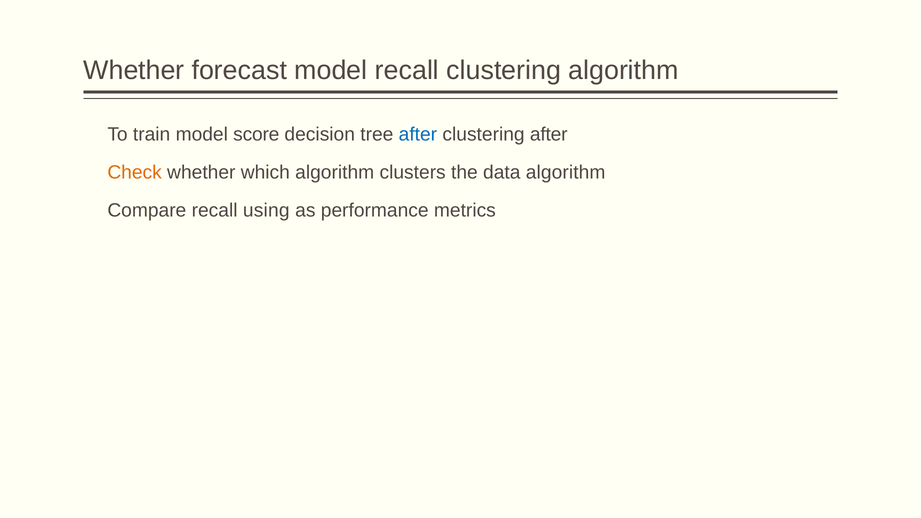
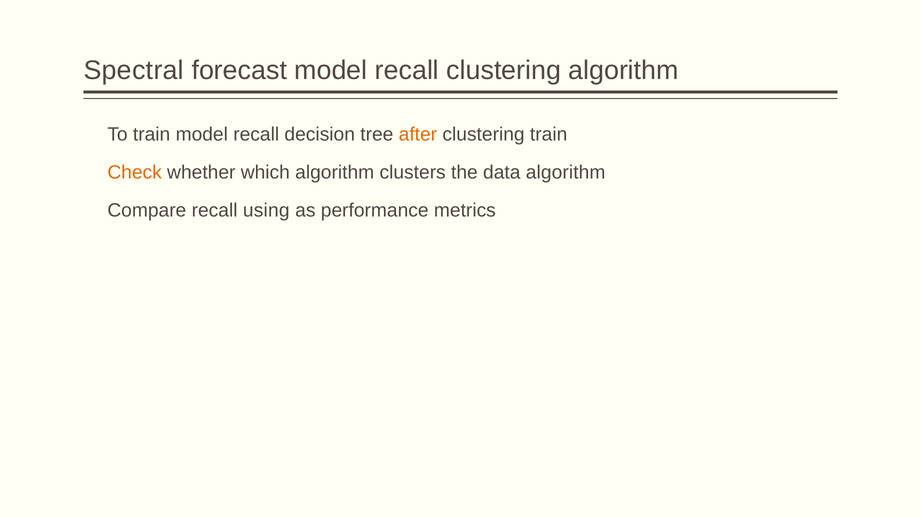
Whether at (134, 70): Whether -> Spectral
train model score: score -> recall
after at (418, 135) colour: blue -> orange
clustering after: after -> train
